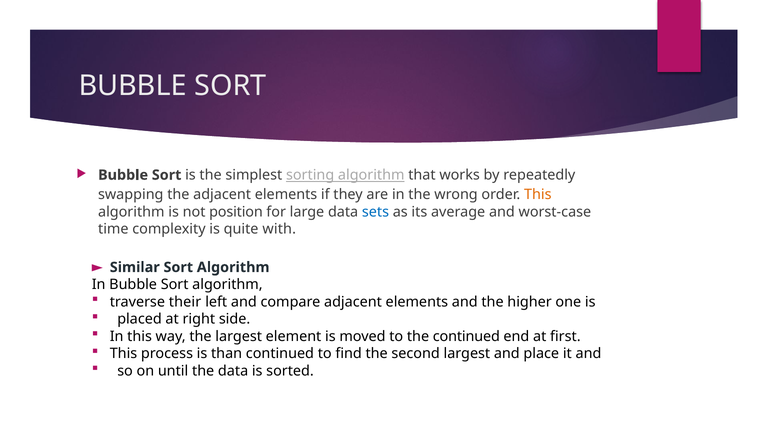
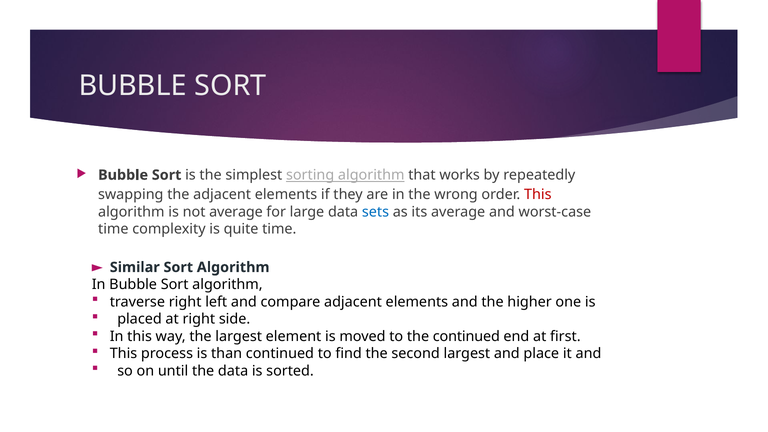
This at (538, 195) colour: orange -> red
not position: position -> average
quite with: with -> time
traverse their: their -> right
